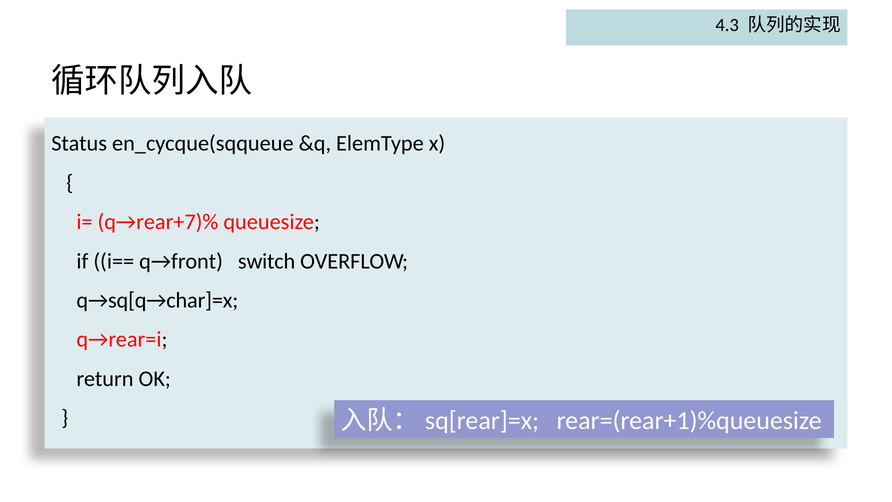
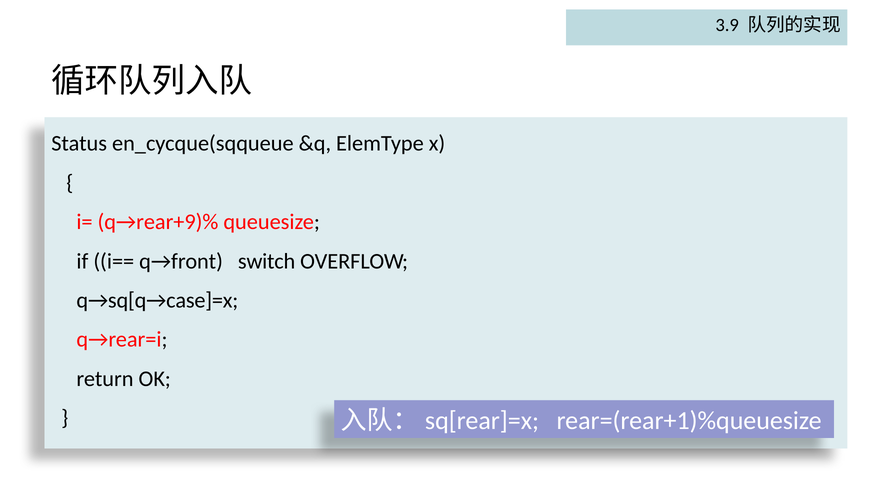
4.3: 4.3 -> 3.9
q→rear+7)%: q→rear+7)% -> q→rear+9)%
q→sq[q→char]=x: q→sq[q→char]=x -> q→sq[q→case]=x
